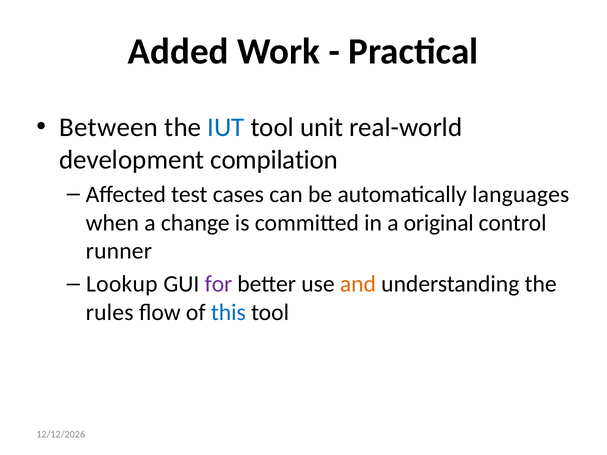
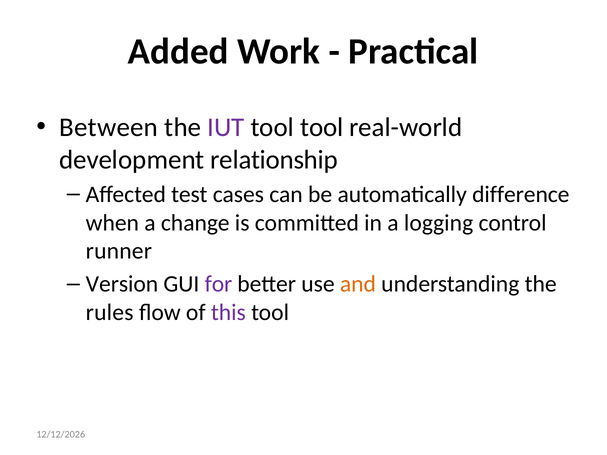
IUT colour: blue -> purple
tool unit: unit -> tool
compilation: compilation -> relationship
languages: languages -> difference
original: original -> logging
Lookup: Lookup -> Version
this colour: blue -> purple
